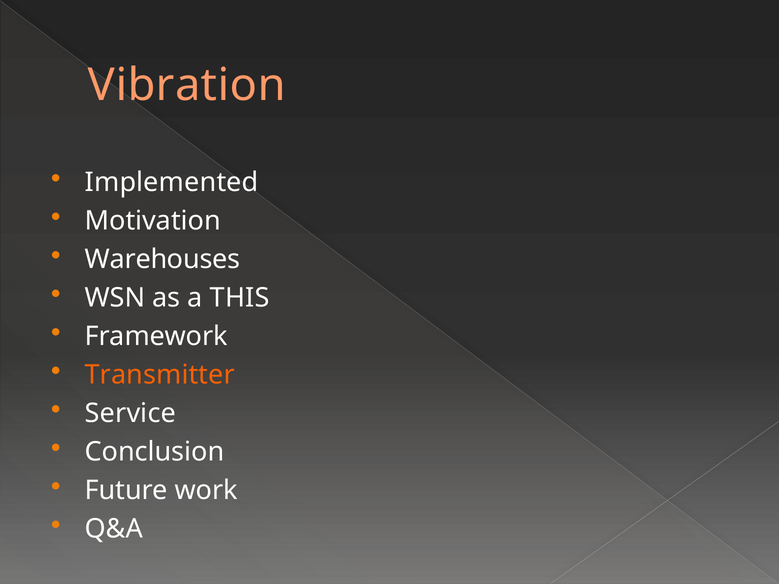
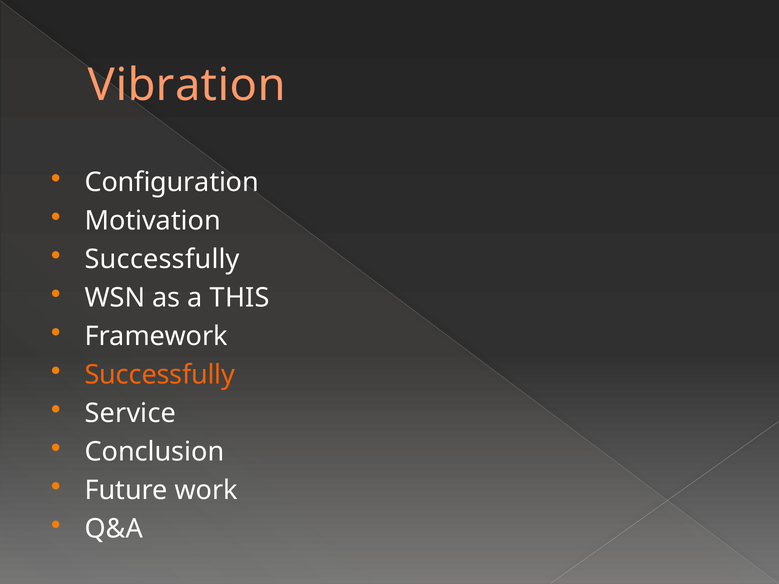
Implemented: Implemented -> Configuration
Warehouses at (162, 259): Warehouses -> Successfully
Transmitter at (160, 375): Transmitter -> Successfully
